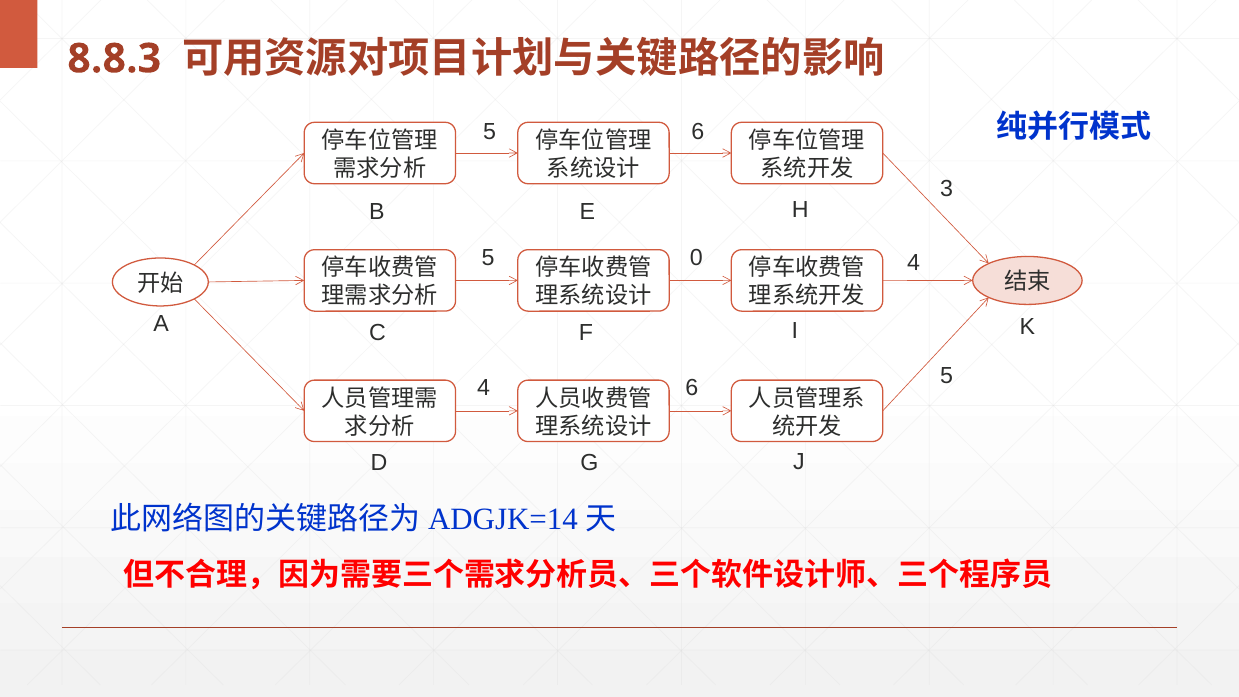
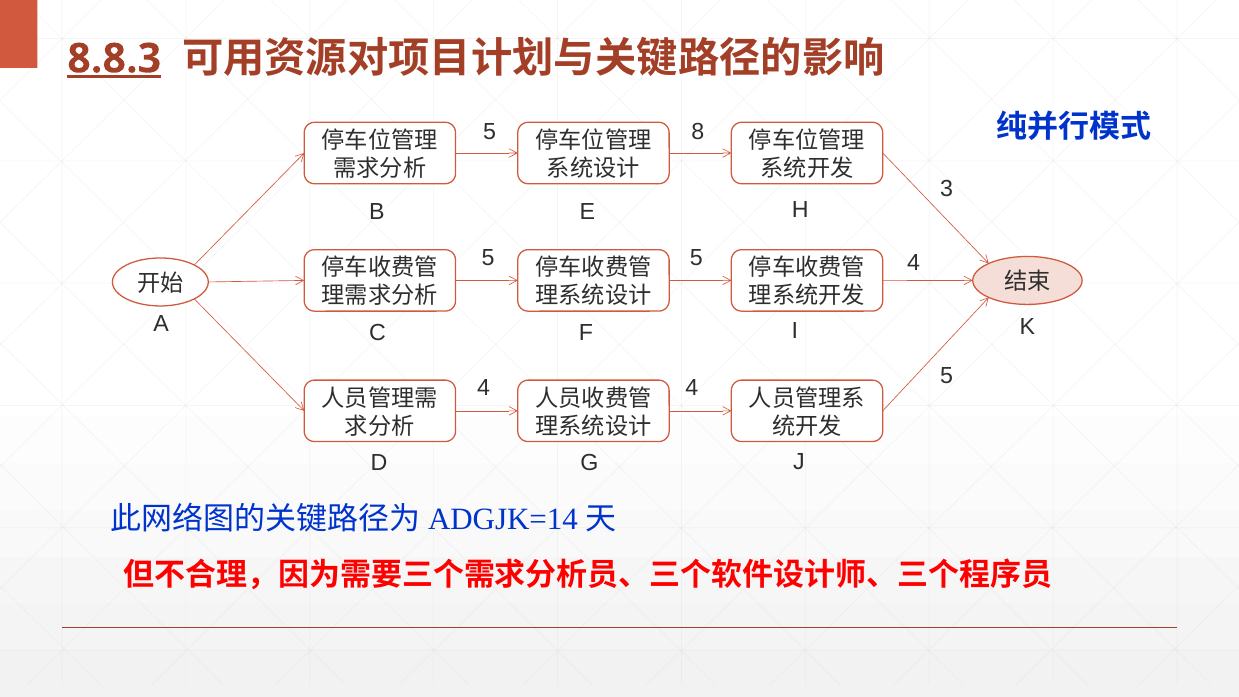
8.8.3 underline: none -> present
5 6: 6 -> 8
5 0: 0 -> 5
6 at (692, 388): 6 -> 4
